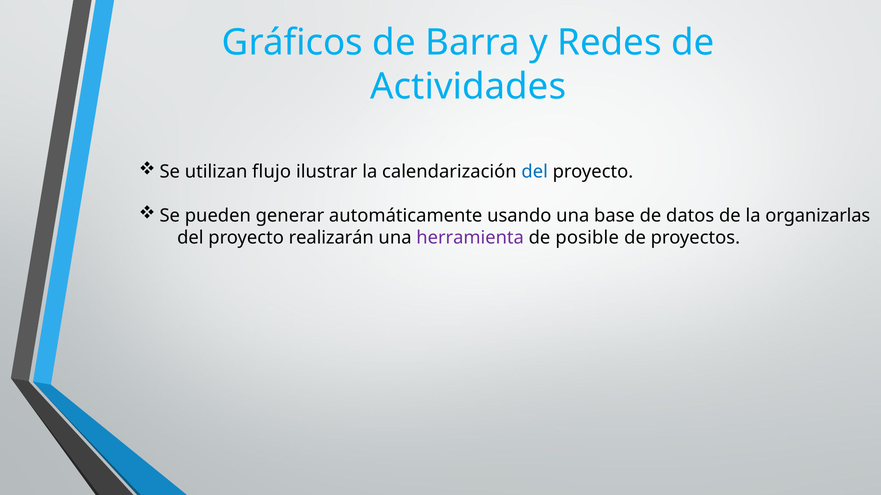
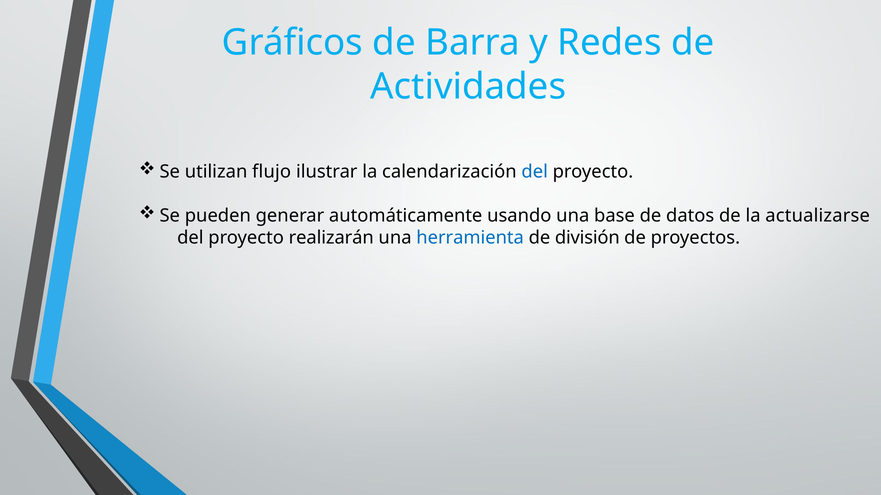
organizarlas: organizarlas -> actualizarse
herramienta colour: purple -> blue
posible: posible -> división
